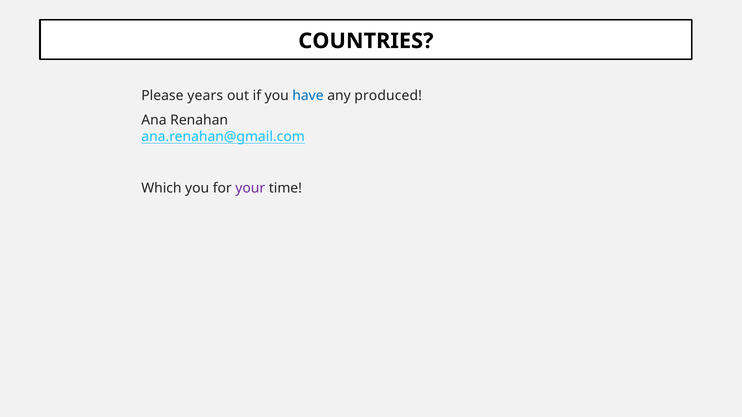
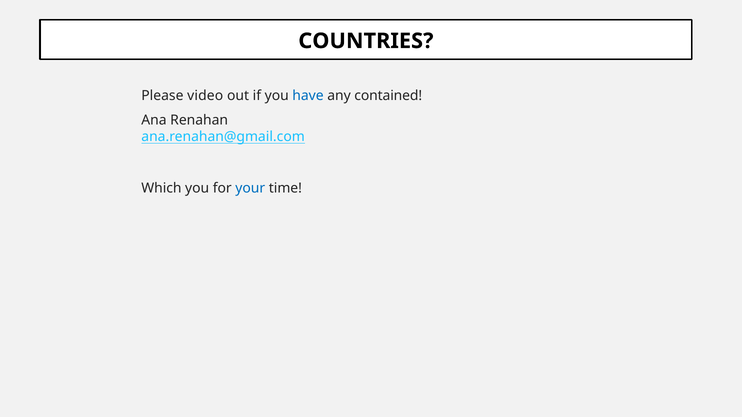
years: years -> video
produced: produced -> contained
your colour: purple -> blue
